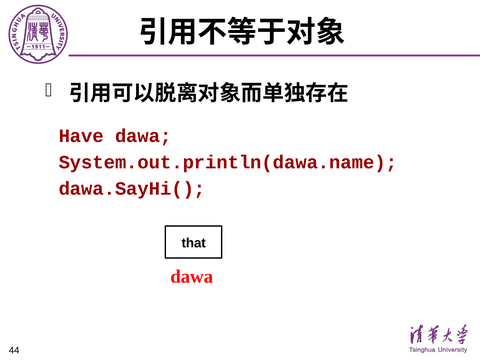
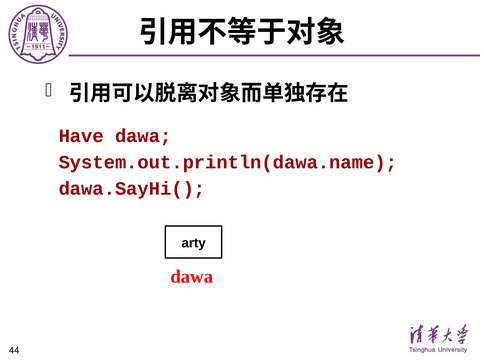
that: that -> arty
